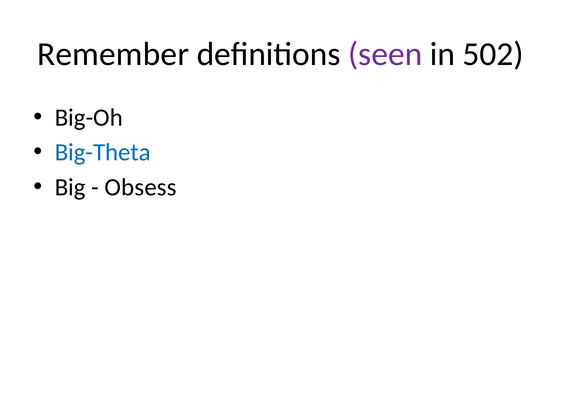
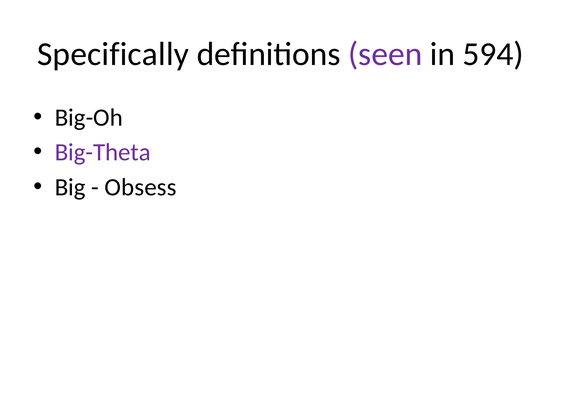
Remember: Remember -> Specifically
502: 502 -> 594
Big-Theta colour: blue -> purple
